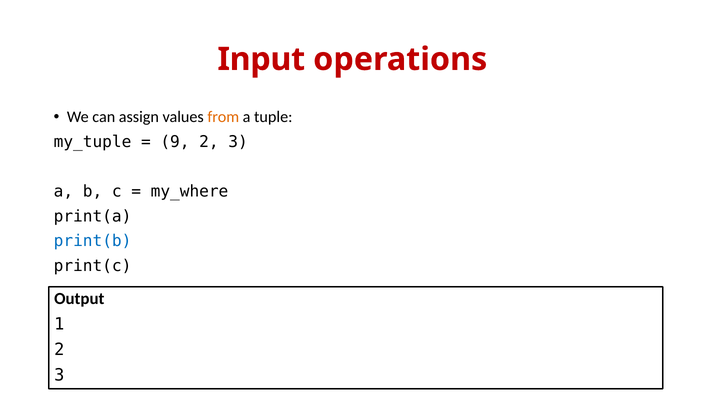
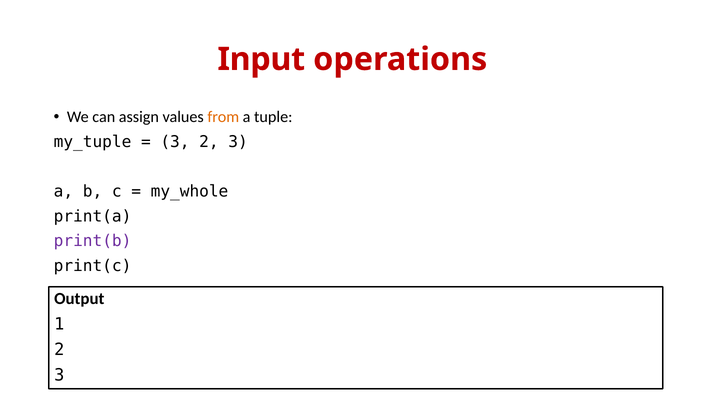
9 at (175, 142): 9 -> 3
my_where: my_where -> my_whole
print(b colour: blue -> purple
